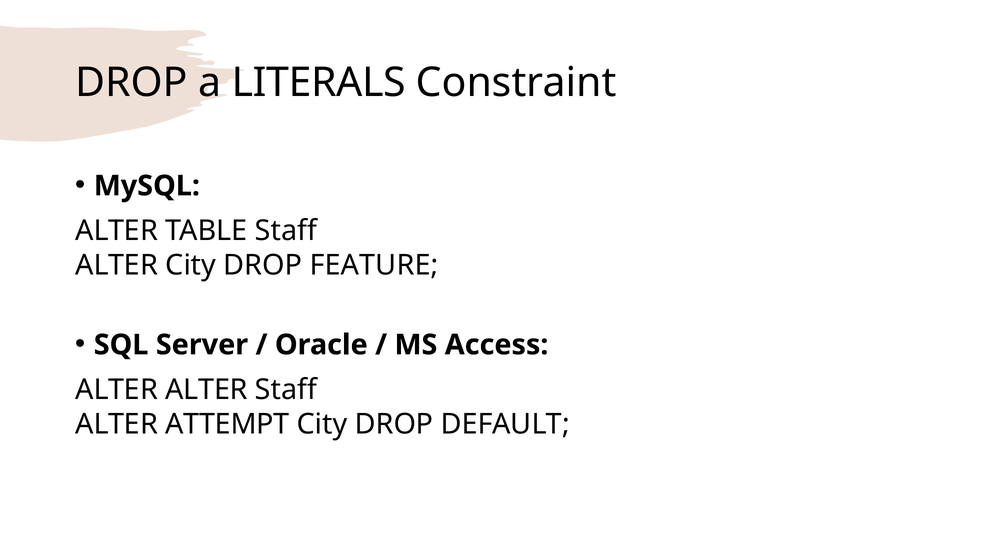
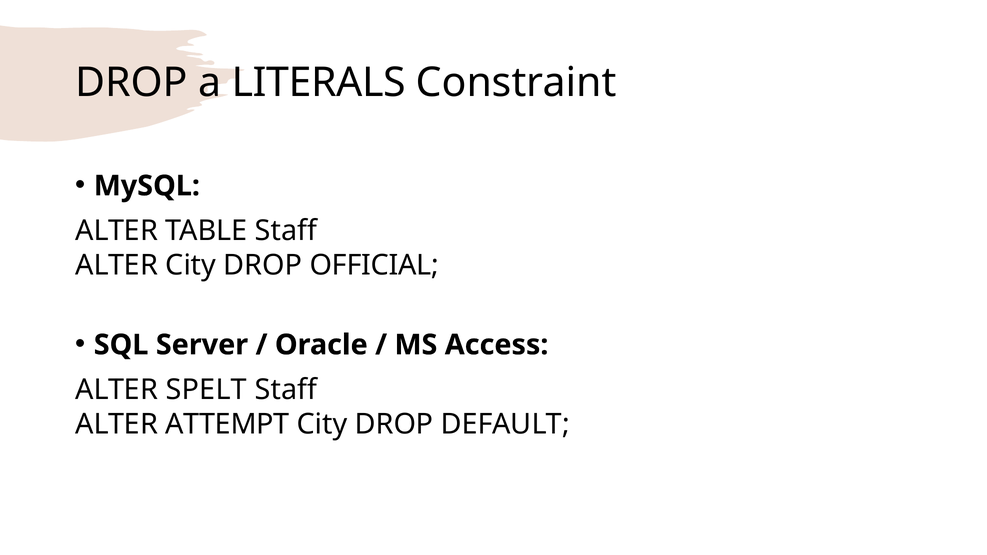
FEATURE: FEATURE -> OFFICIAL
ALTER ALTER: ALTER -> SPELT
